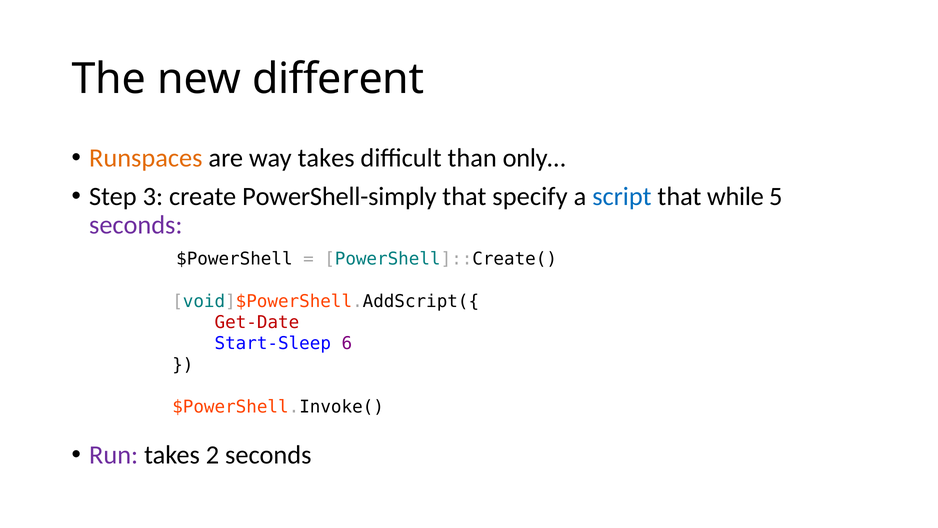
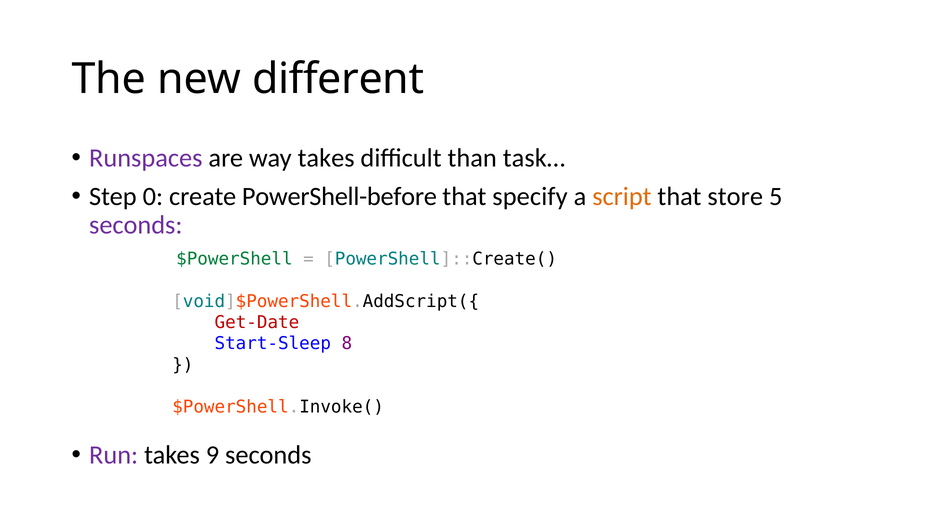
Runspaces colour: orange -> purple
only…: only… -> task…
3: 3 -> 0
PowerShell-simply: PowerShell-simply -> PowerShell-before
script colour: blue -> orange
while: while -> store
$PowerShell colour: black -> green
6: 6 -> 8
2: 2 -> 9
